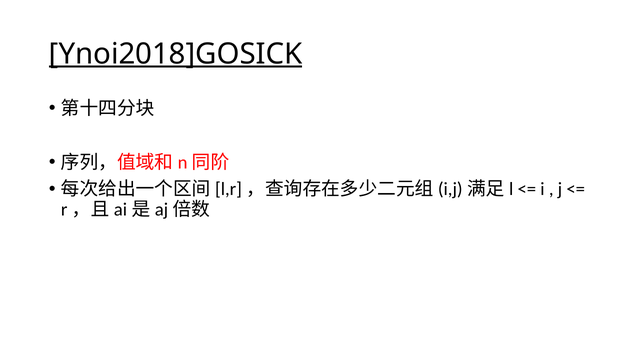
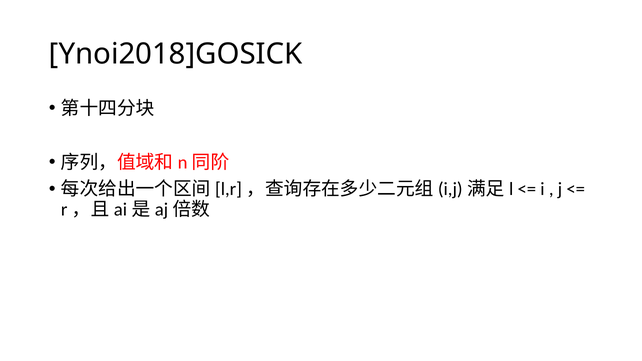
Ynoi2018]GOSICK underline: present -> none
